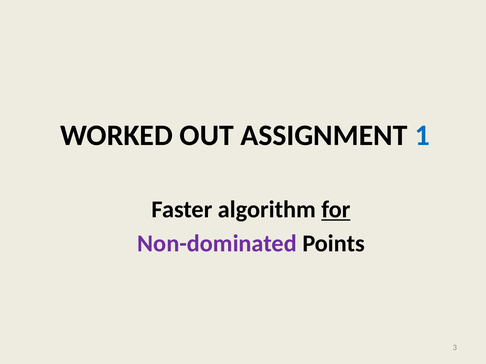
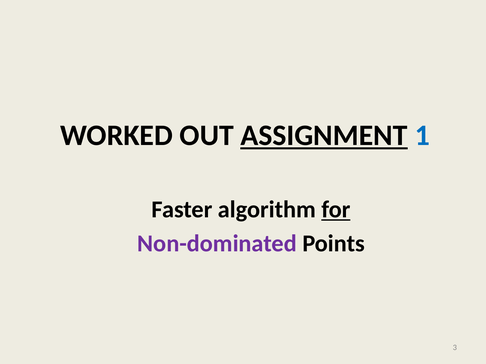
ASSIGNMENT underline: none -> present
